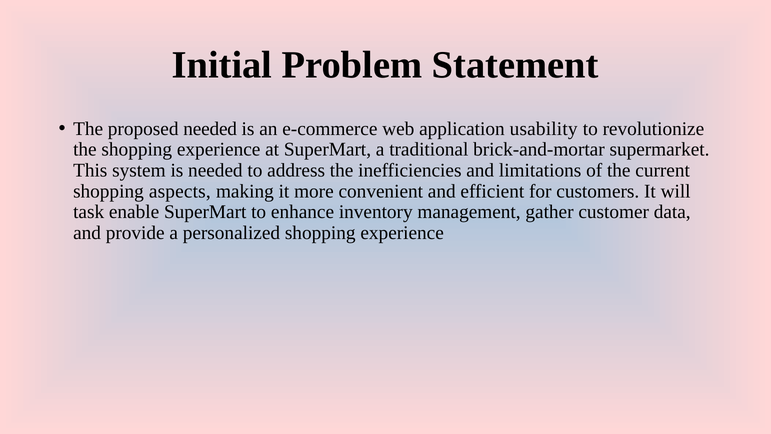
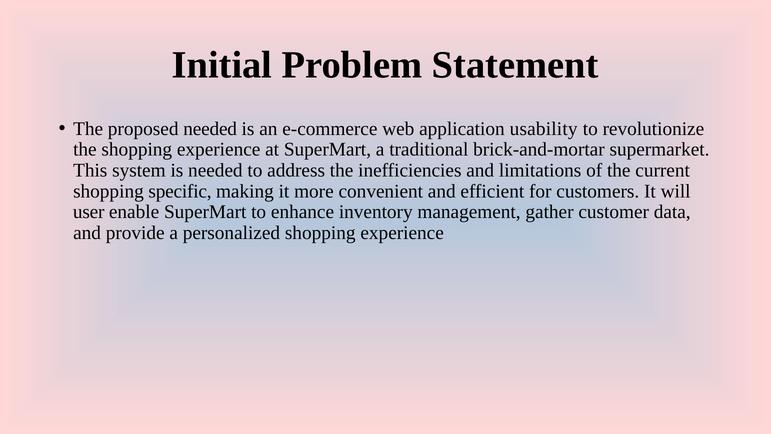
aspects: aspects -> specific
task: task -> user
